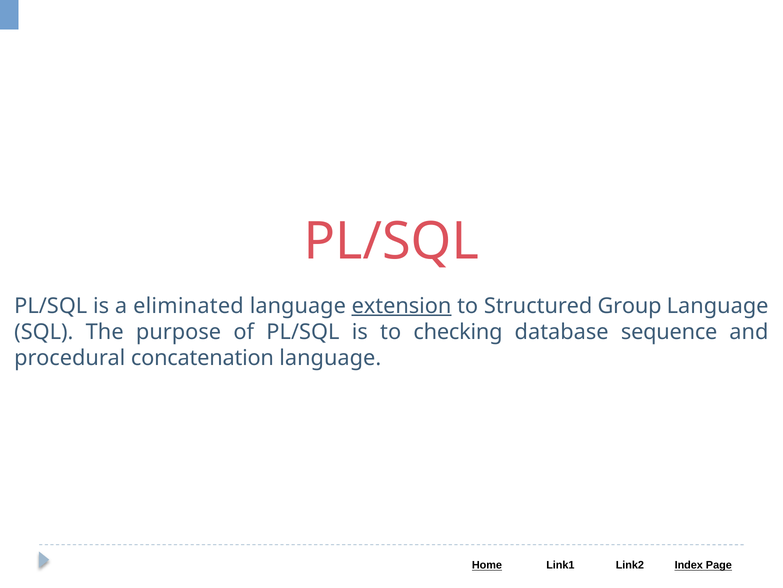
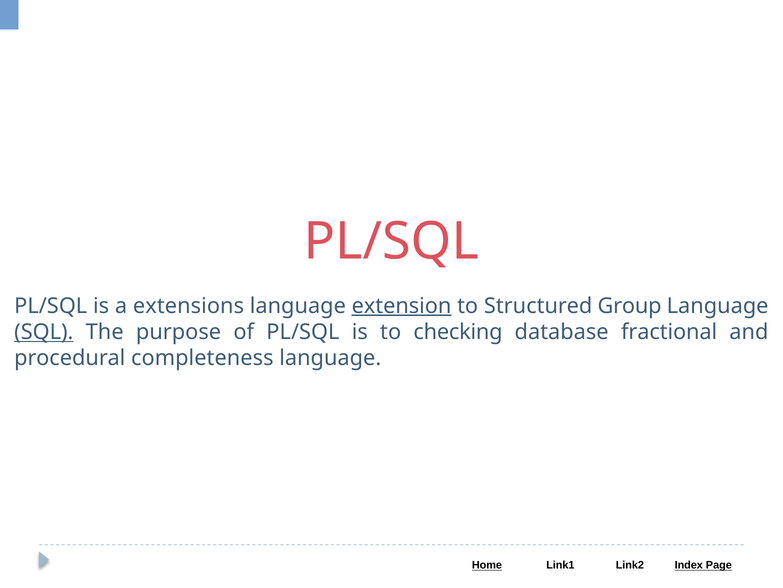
eliminated: eliminated -> extensions
SQL underline: none -> present
sequence: sequence -> fractional
concatenation: concatenation -> completeness
